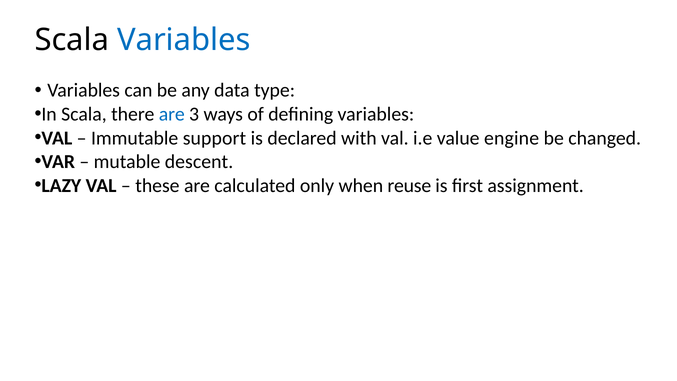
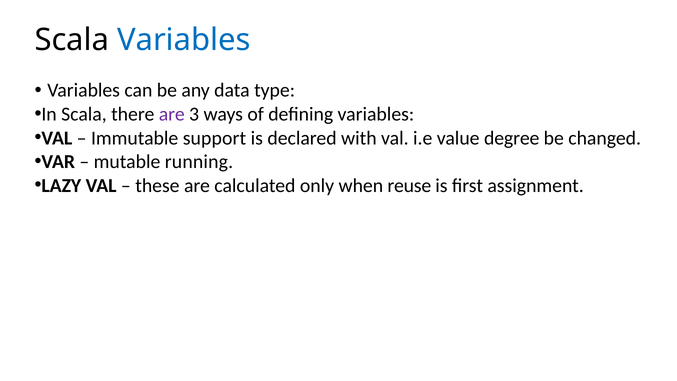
are at (172, 114) colour: blue -> purple
engine: engine -> degree
descent: descent -> running
